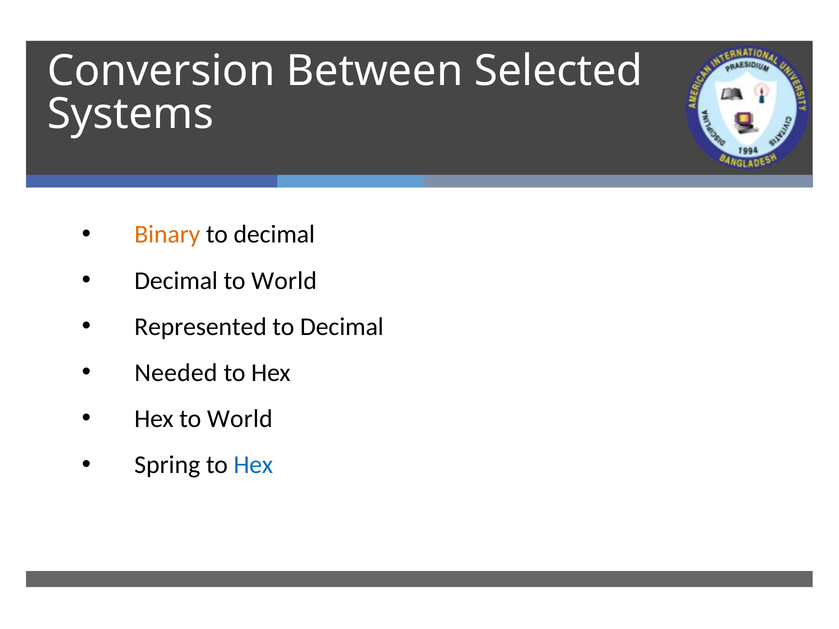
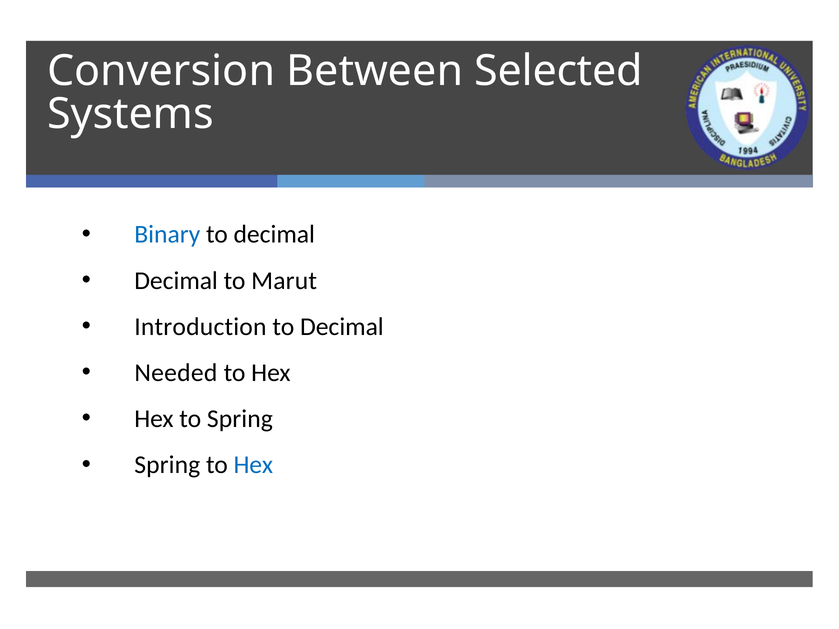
Binary colour: orange -> blue
Decimal to World: World -> Marut
Represented: Represented -> Introduction
Hex to World: World -> Spring
